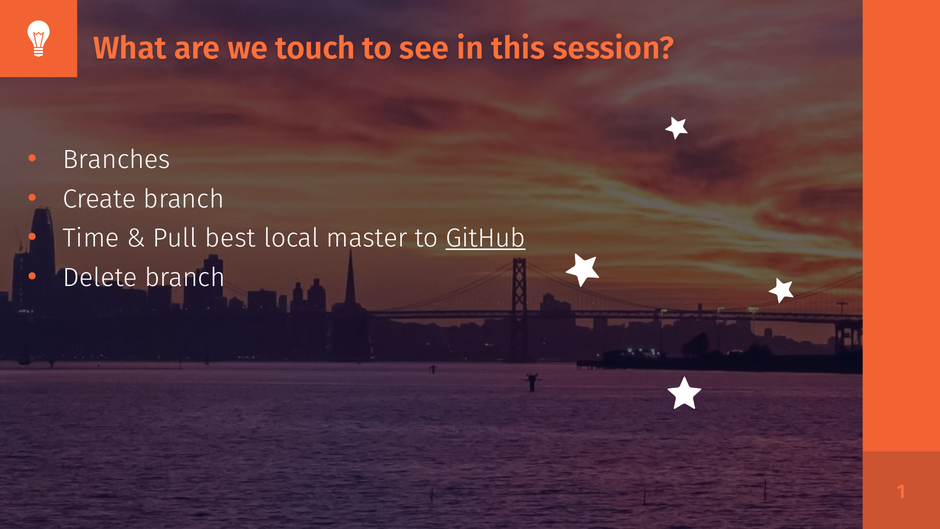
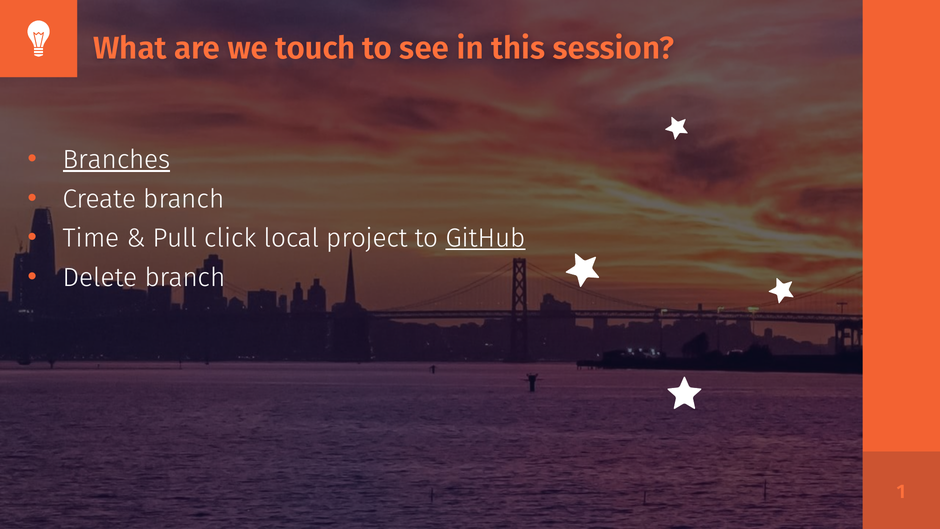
Branches underline: none -> present
best: best -> click
master: master -> project
